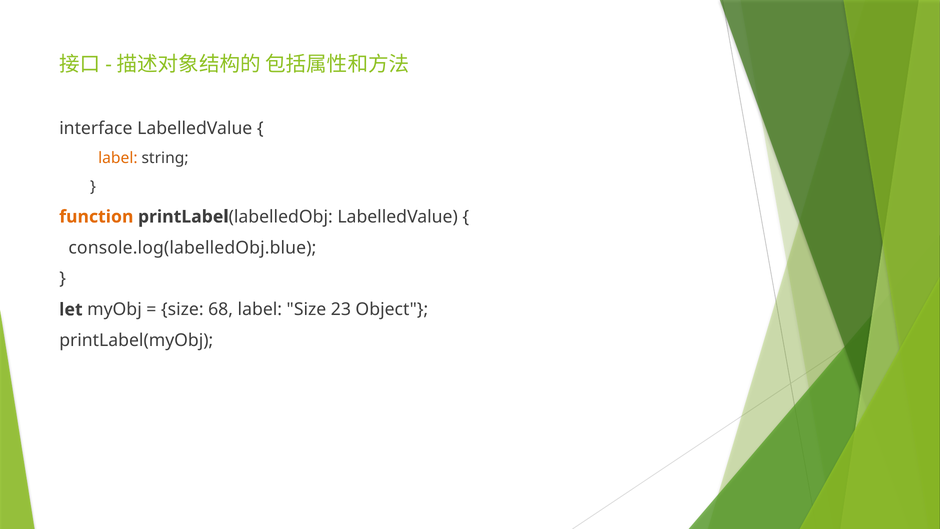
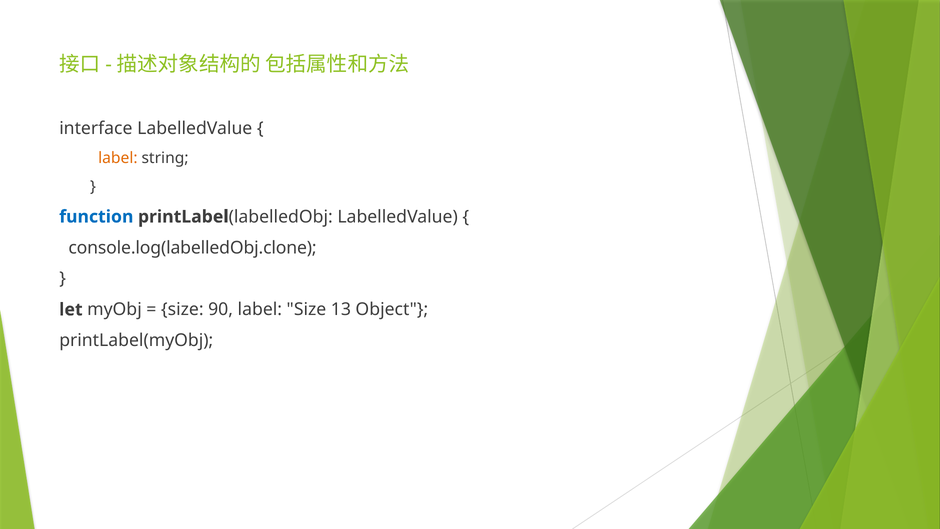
function colour: orange -> blue
console.log(labelledObj.blue: console.log(labelledObj.blue -> console.log(labelledObj.clone
68: 68 -> 90
23: 23 -> 13
